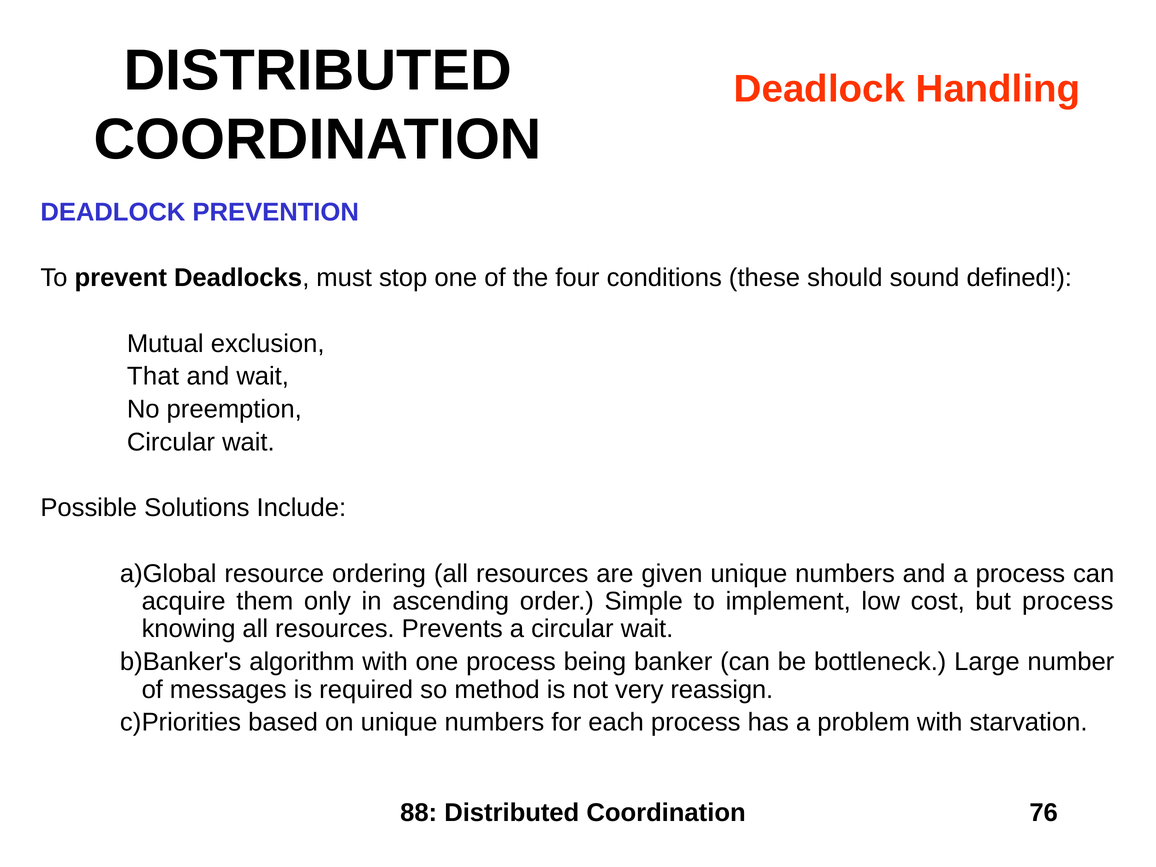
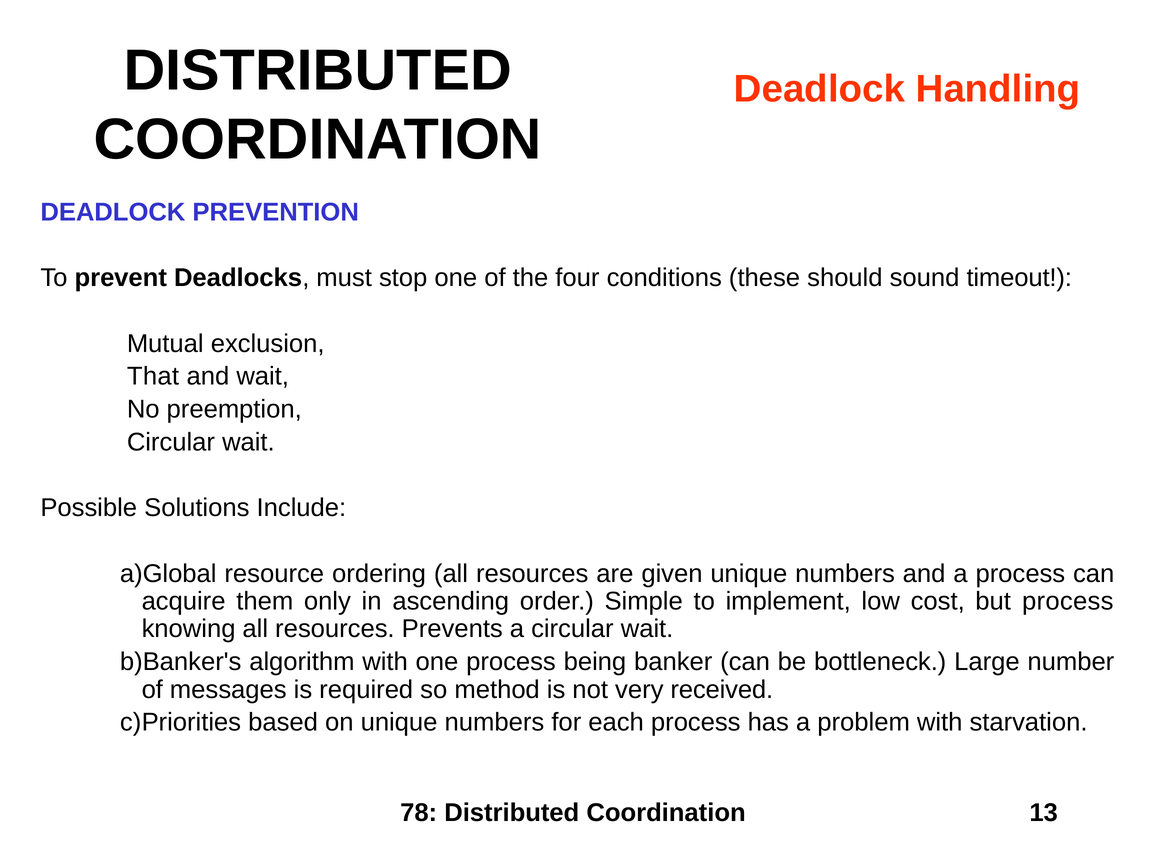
defined: defined -> timeout
reassign: reassign -> received
88: 88 -> 78
76: 76 -> 13
